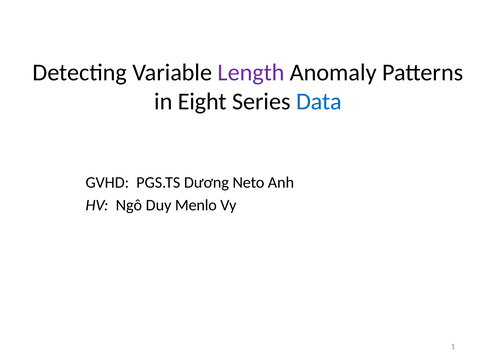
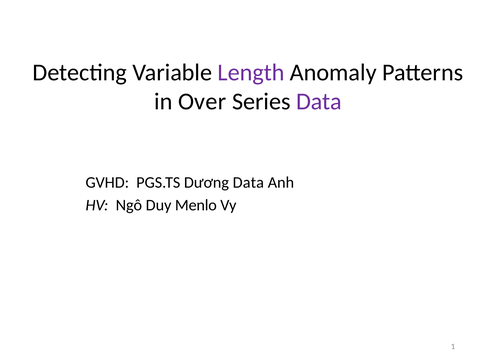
Eight: Eight -> Over
Data at (319, 101) colour: blue -> purple
Dương Neto: Neto -> Data
